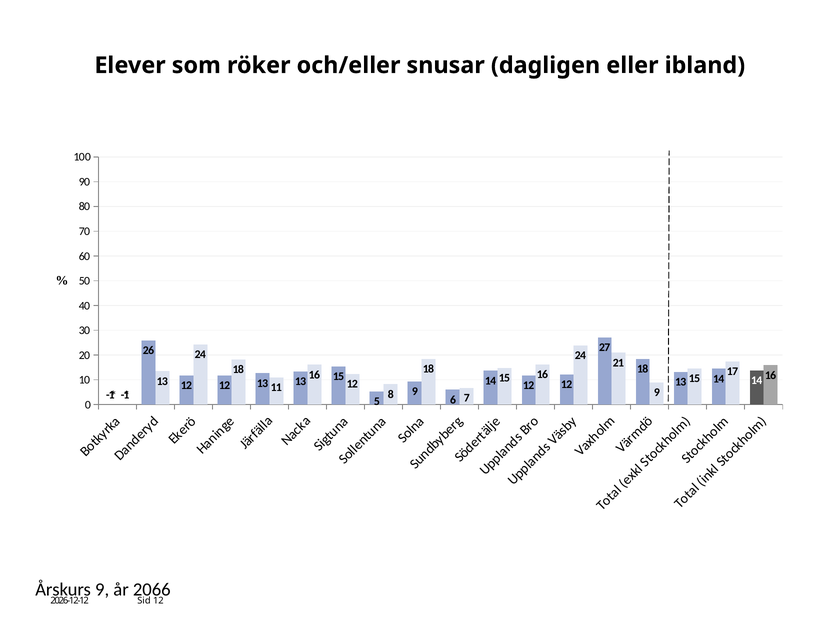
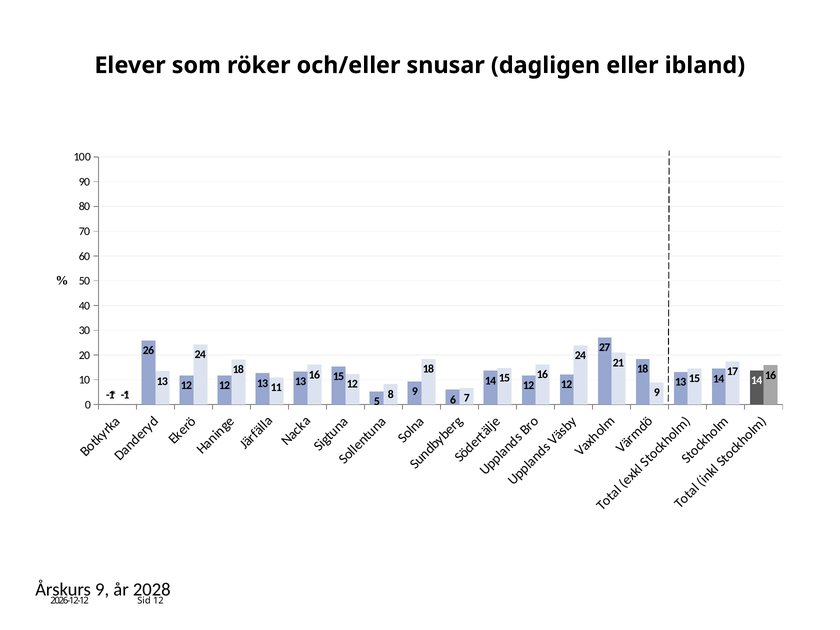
2066: 2066 -> 2028
